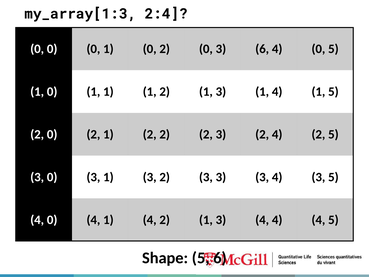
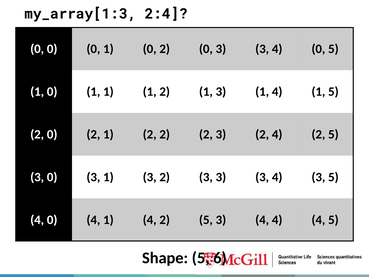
0 3 6: 6 -> 3
1 4 2 1: 1 -> 5
